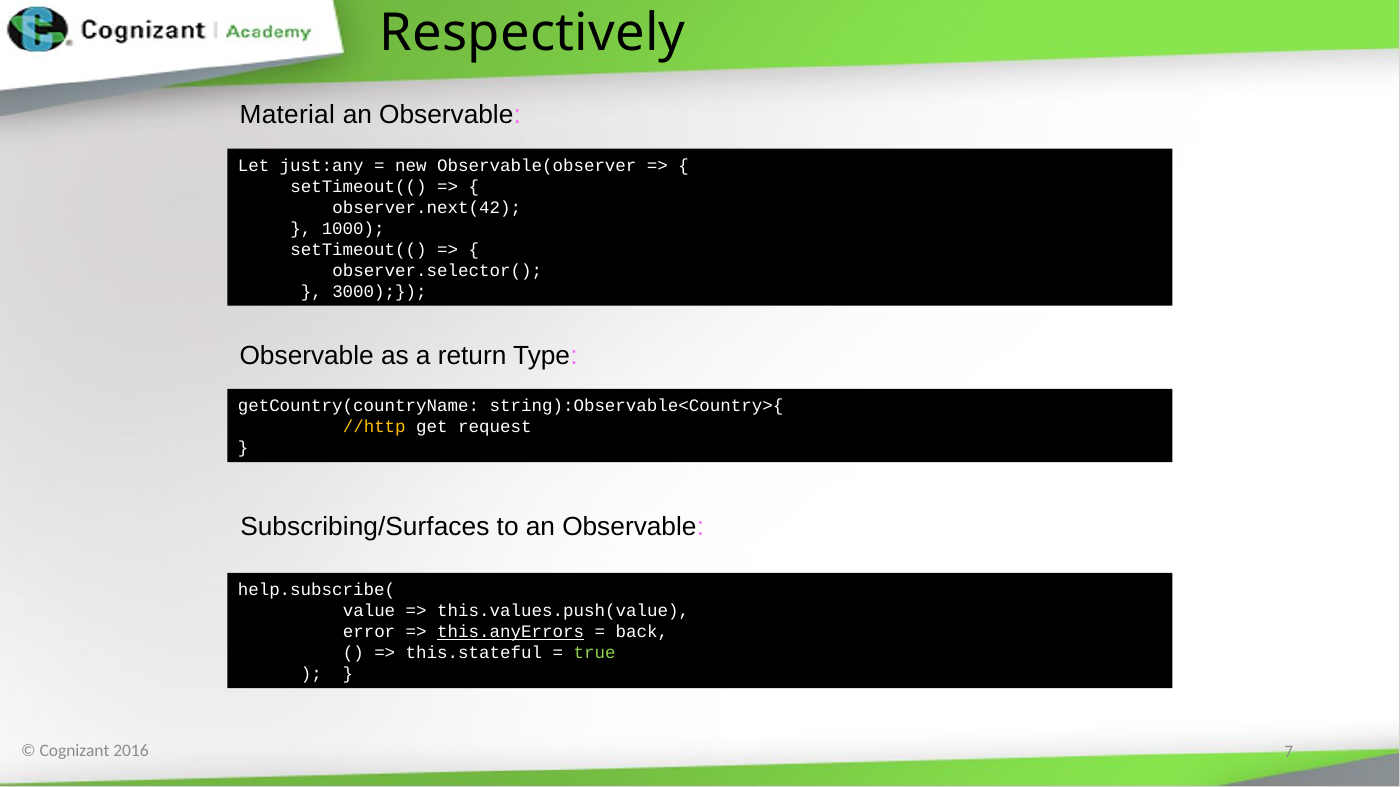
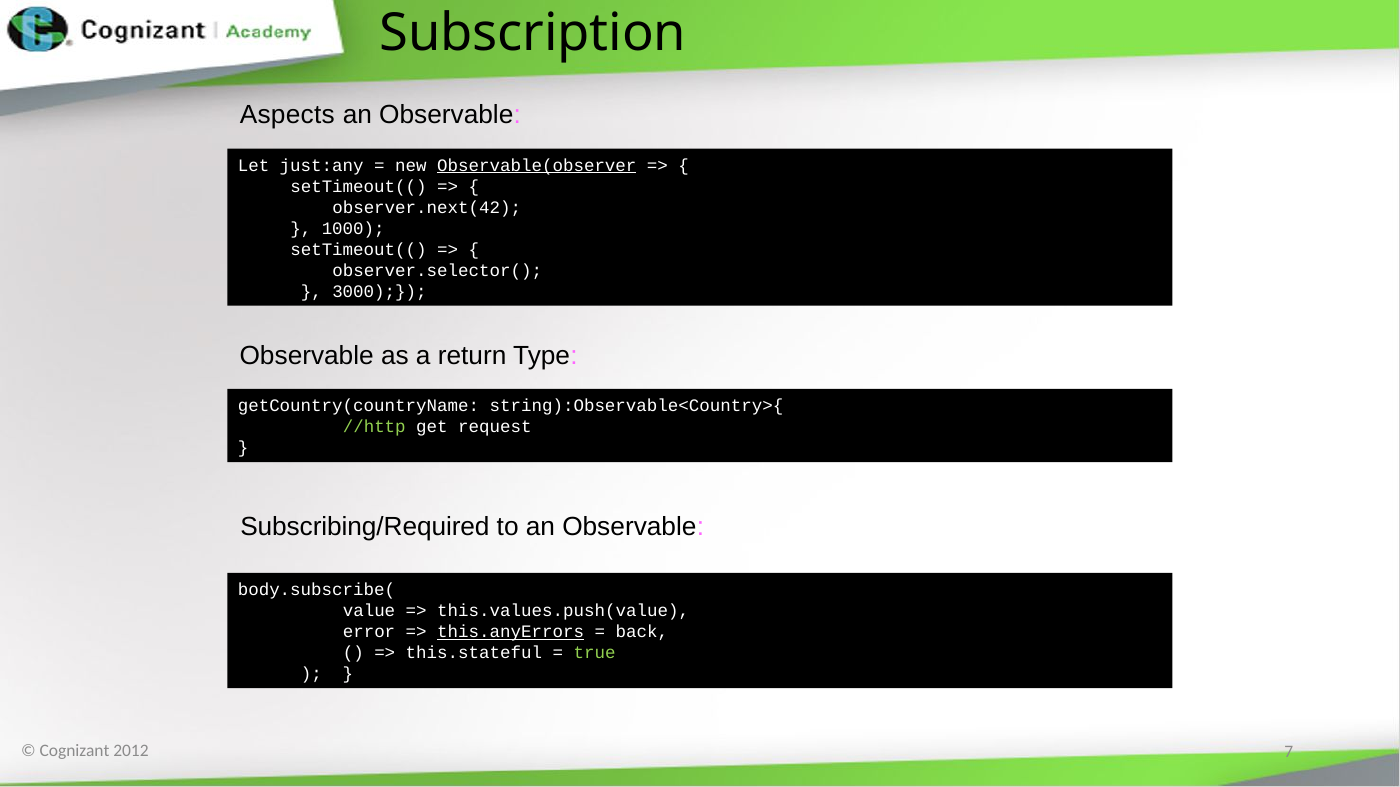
Respectively: Respectively -> Subscription
Material: Material -> Aspects
Observable(observer underline: none -> present
//http colour: yellow -> light green
Subscribing/Surfaces: Subscribing/Surfaces -> Subscribing/Required
help.subscribe(: help.subscribe( -> body.subscribe(
2016: 2016 -> 2012
